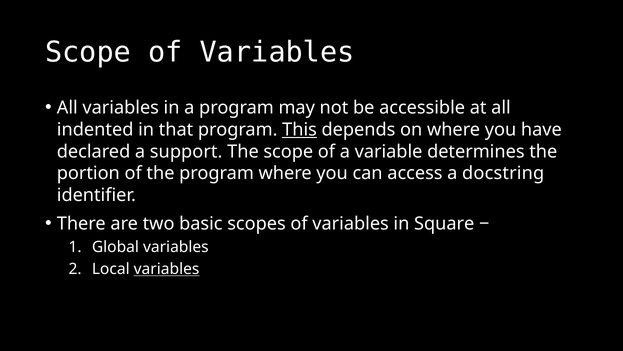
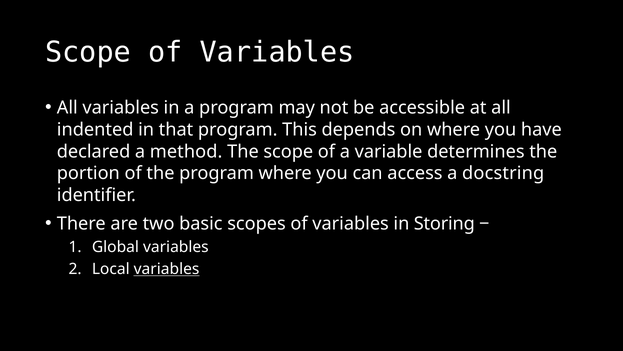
This underline: present -> none
support: support -> method
Square: Square -> Storing
